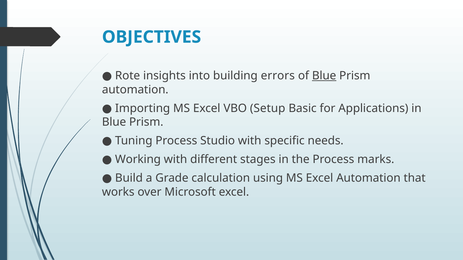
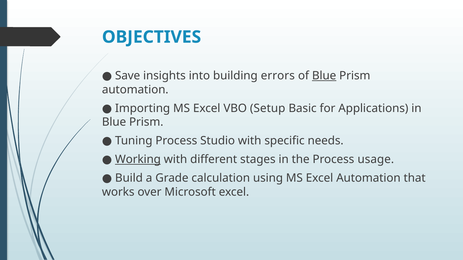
Rote: Rote -> Save
Working underline: none -> present
marks: marks -> usage
